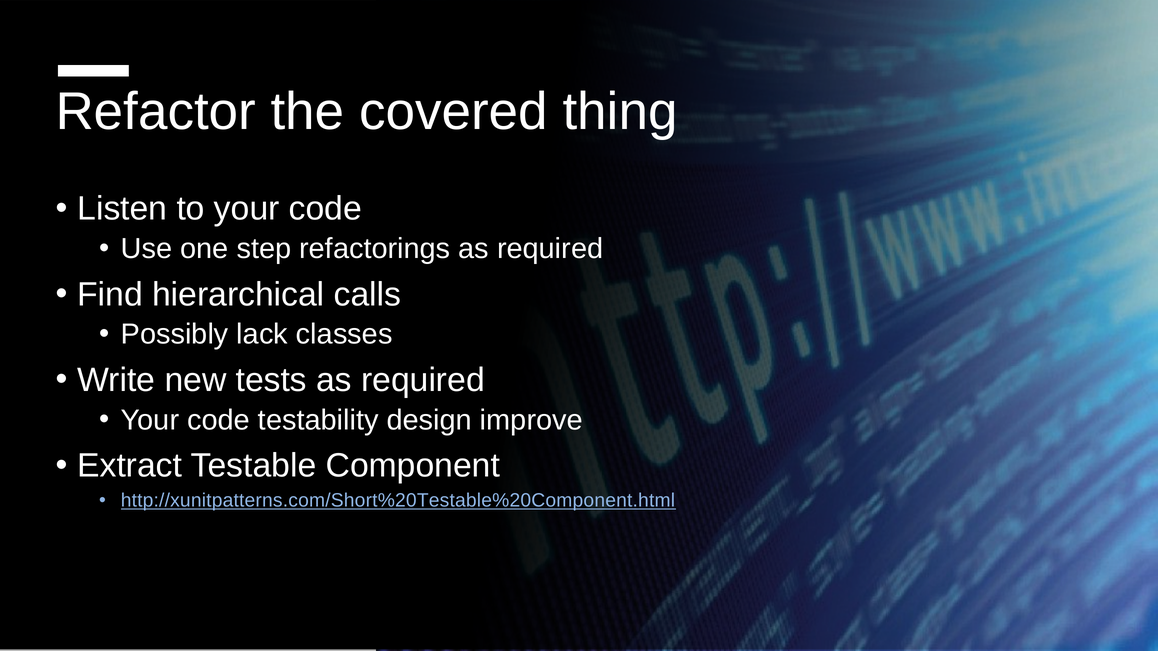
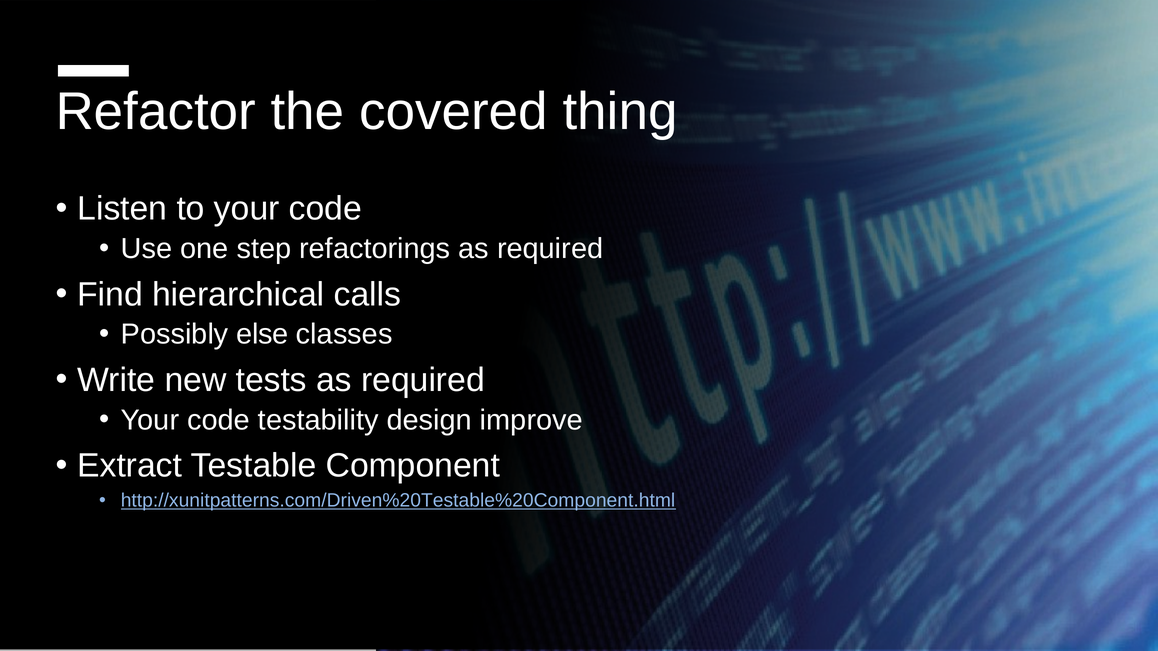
lack: lack -> else
http://xunitpatterns.com/Short%20Testable%20Component.html: http://xunitpatterns.com/Short%20Testable%20Component.html -> http://xunitpatterns.com/Driven%20Testable%20Component.html
